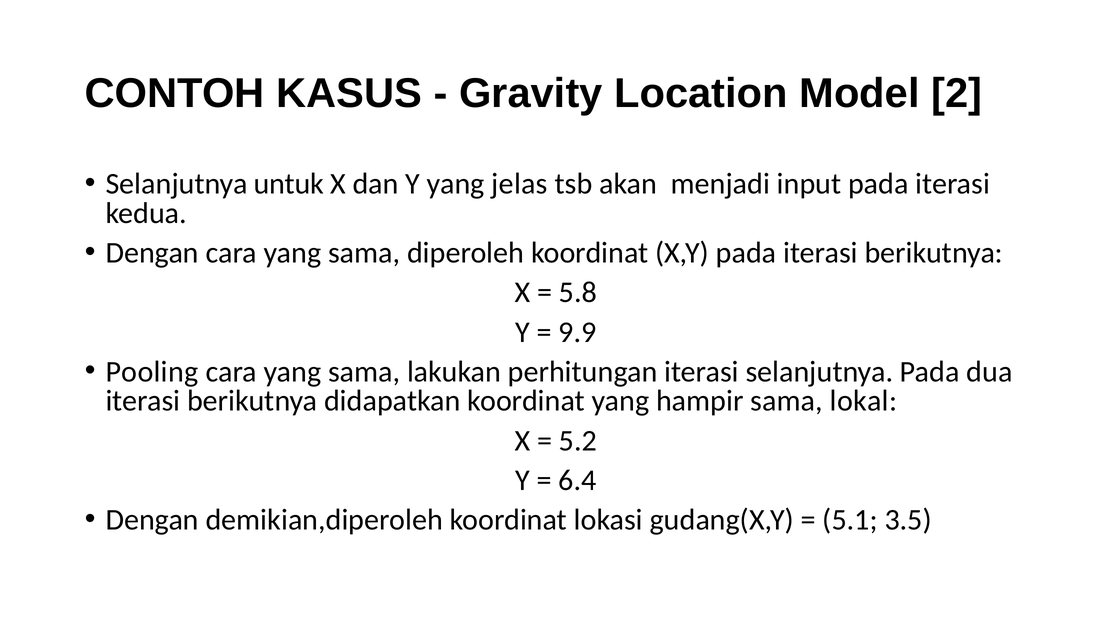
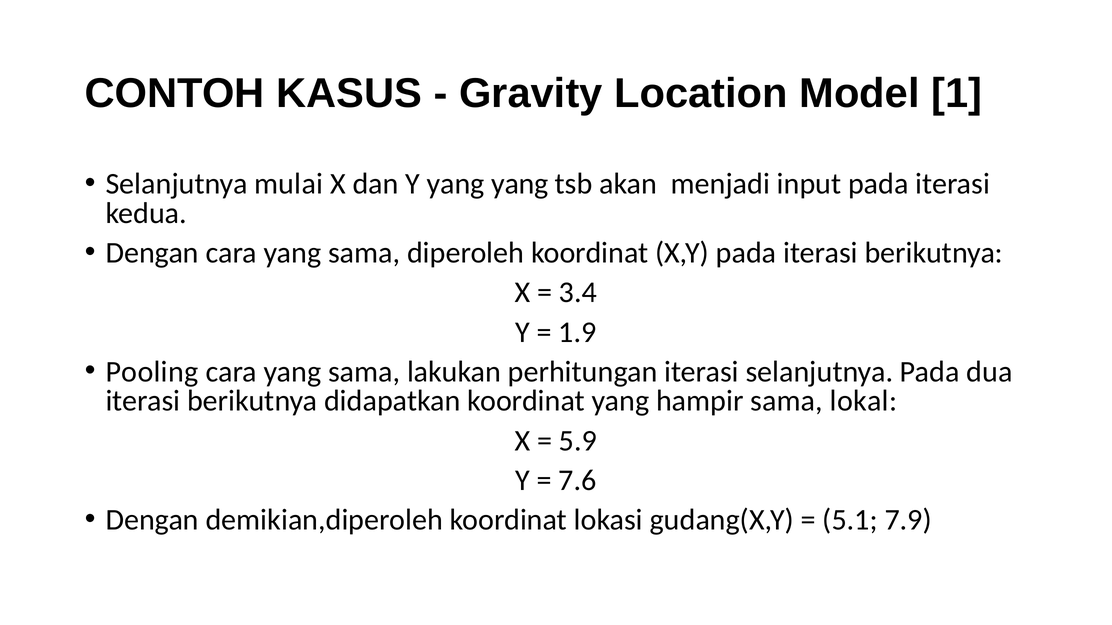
2: 2 -> 1
untuk: untuk -> mulai
yang jelas: jelas -> yang
5.8: 5.8 -> 3.4
9.9: 9.9 -> 1.9
5.2: 5.2 -> 5.9
6.4: 6.4 -> 7.6
3.5: 3.5 -> 7.9
